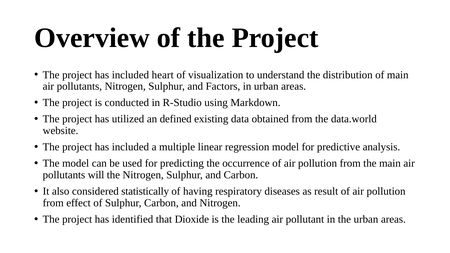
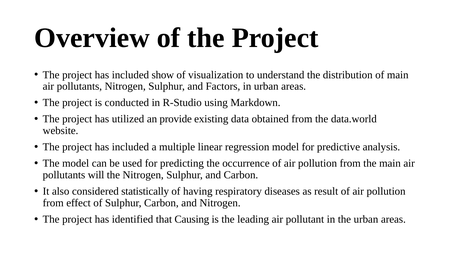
heart: heart -> show
defined: defined -> provide
Dioxide: Dioxide -> Causing
